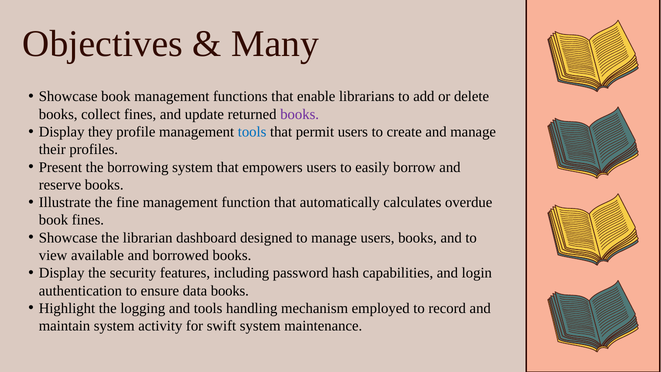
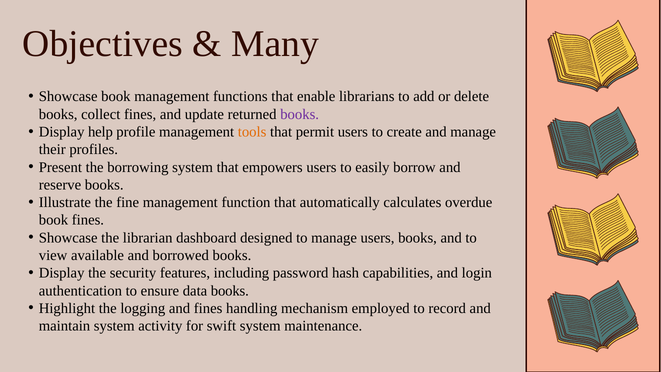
they: they -> help
tools at (252, 132) colour: blue -> orange
and tools: tools -> fines
